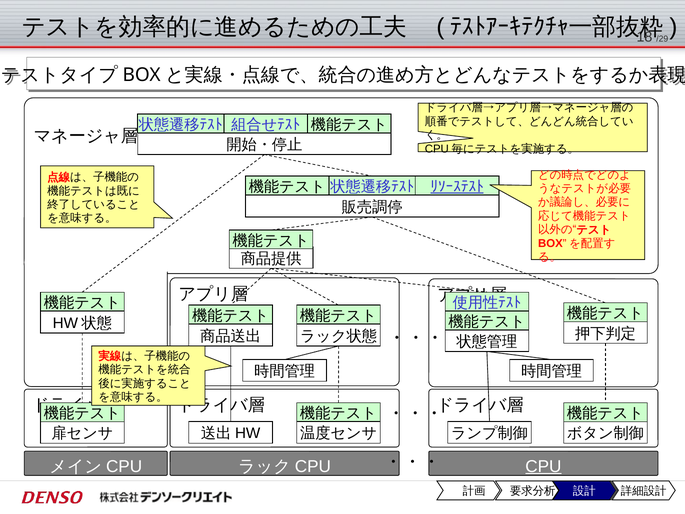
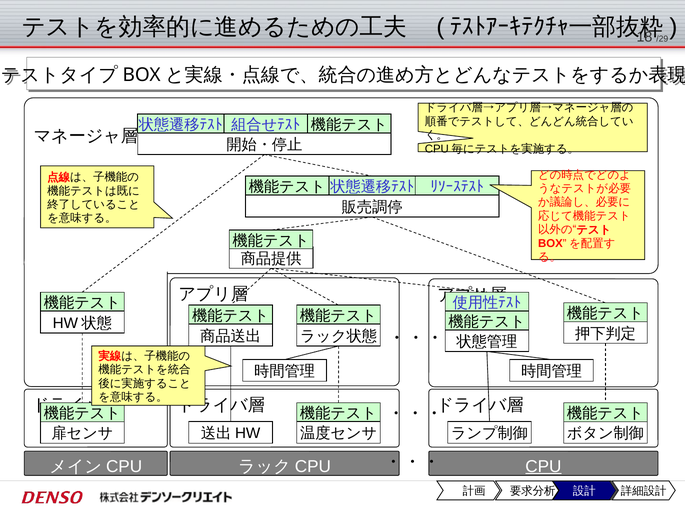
ﾘｿｰｽﾃｽﾄ underline: present -> none
